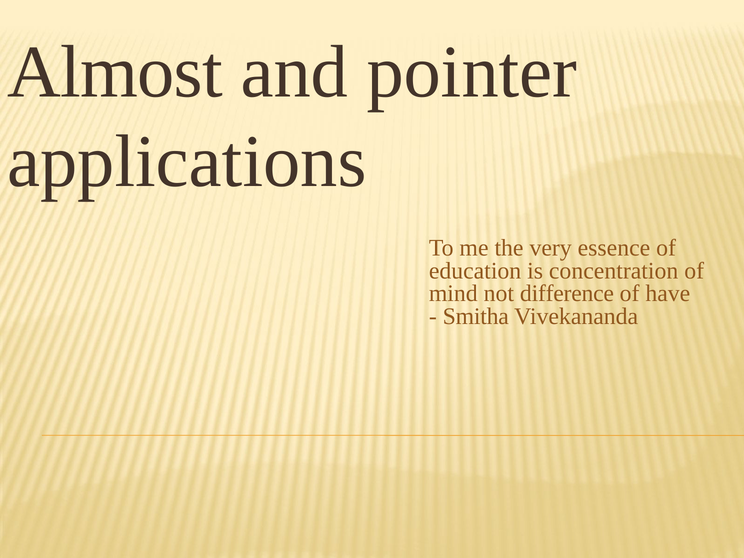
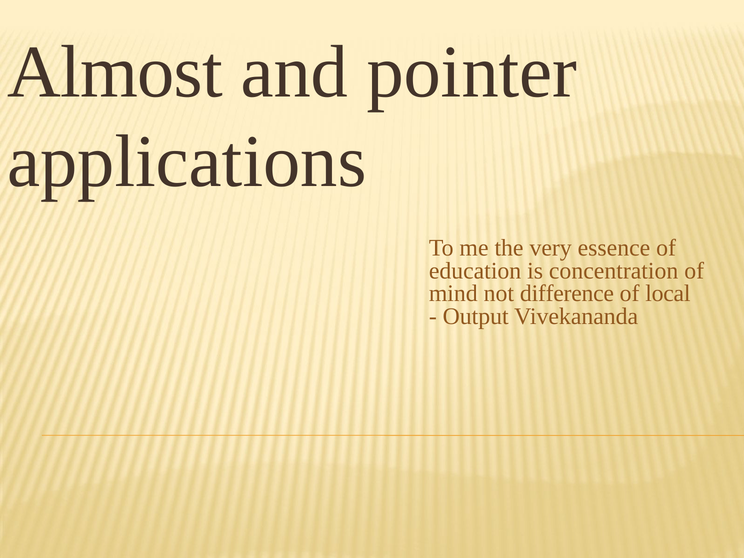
have: have -> local
Smitha: Smitha -> Output
